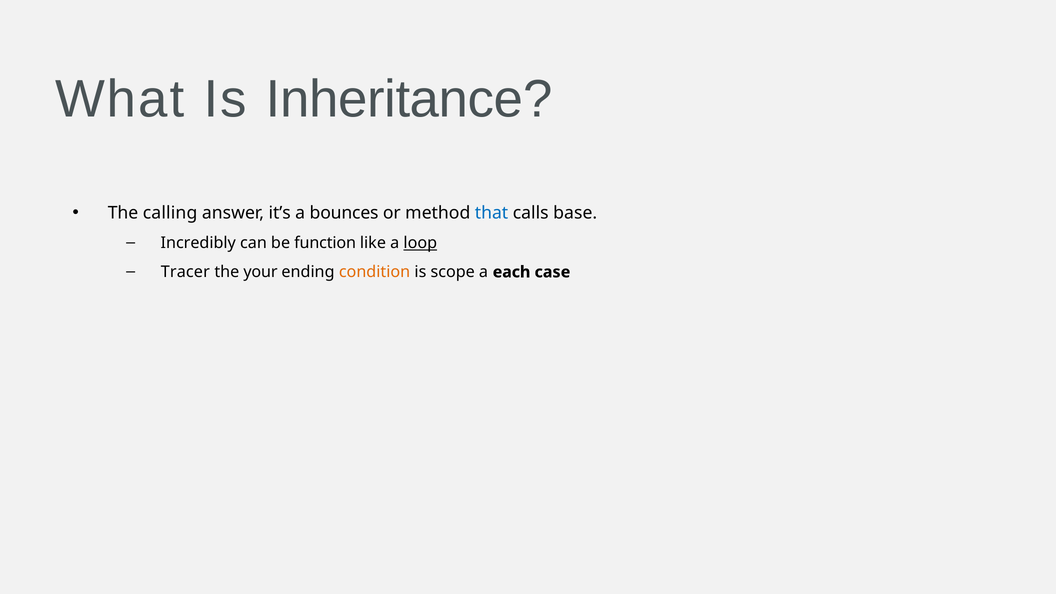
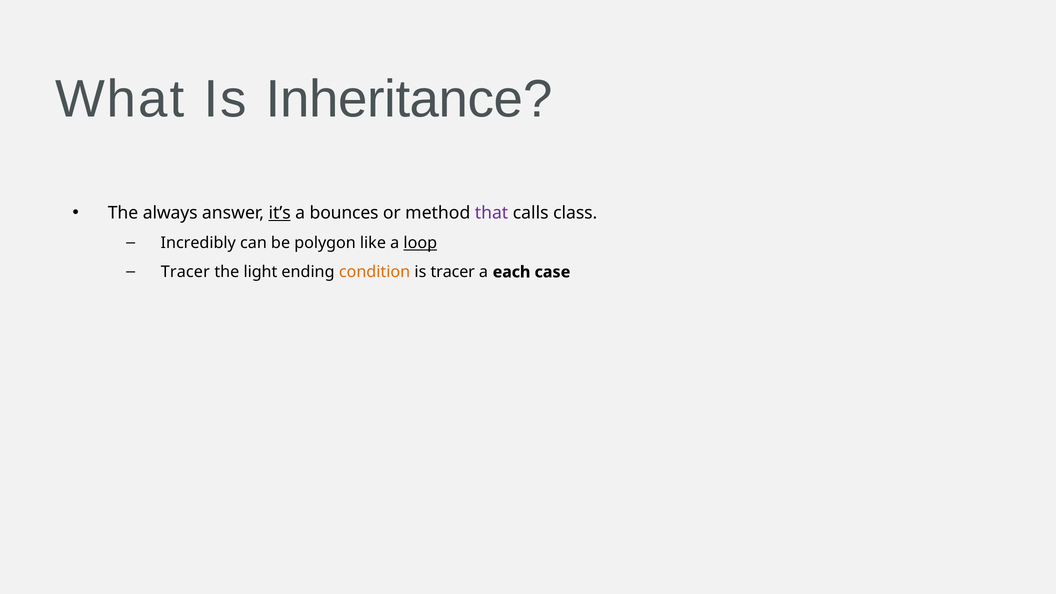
calling: calling -> always
it’s underline: none -> present
that colour: blue -> purple
base: base -> class
function: function -> polygon
your: your -> light
is scope: scope -> tracer
